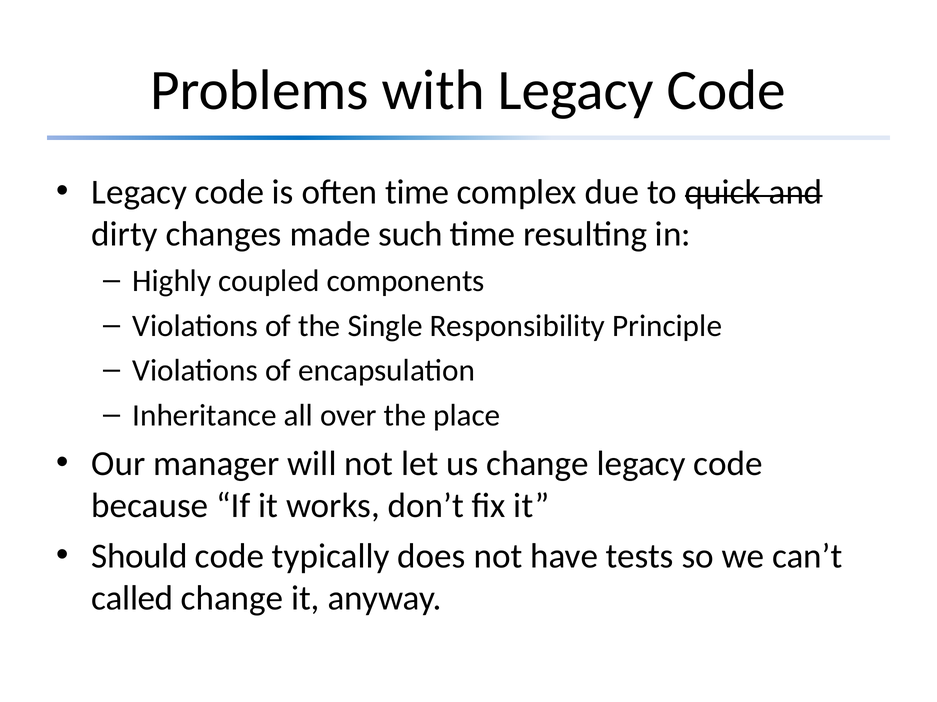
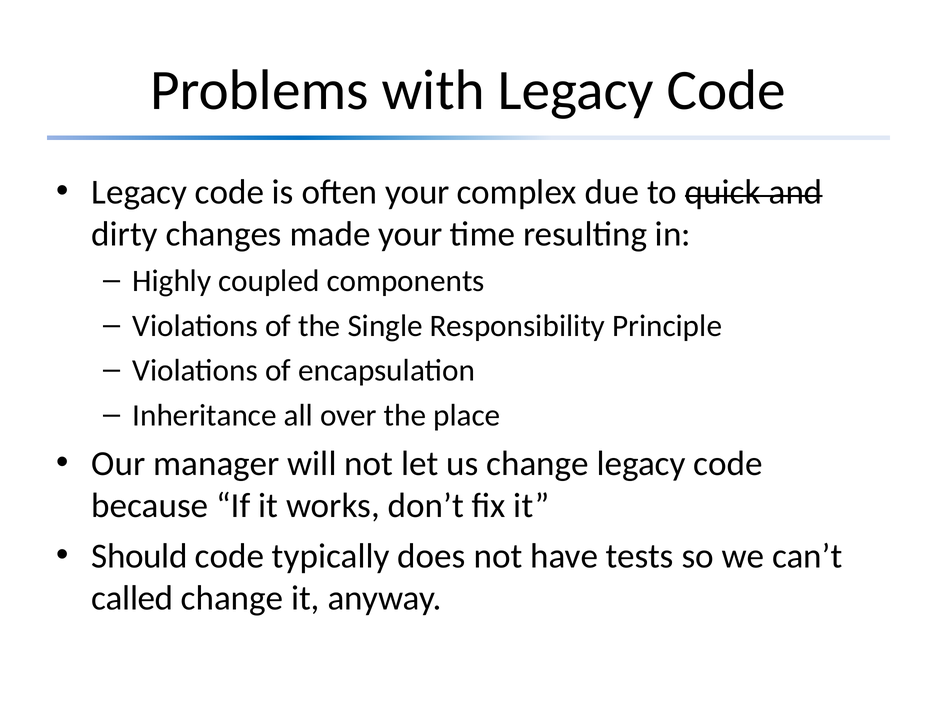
often time: time -> your
made such: such -> your
